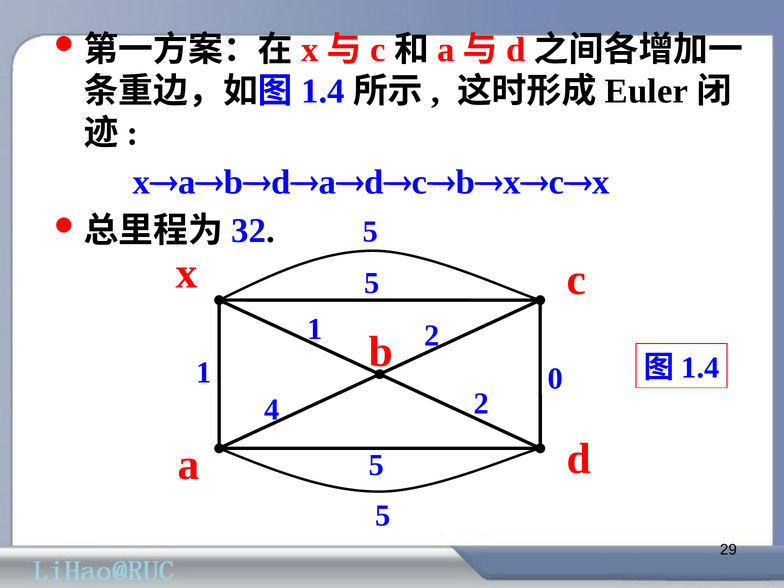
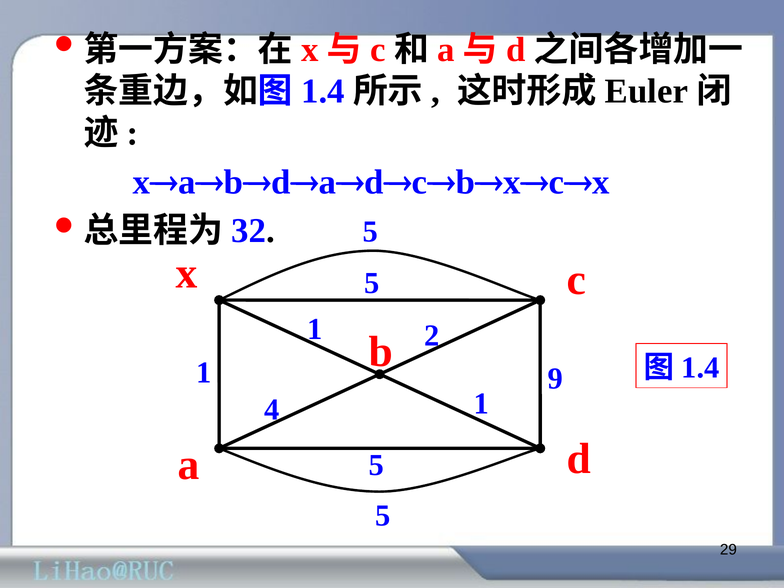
0: 0 -> 9
4 2: 2 -> 1
